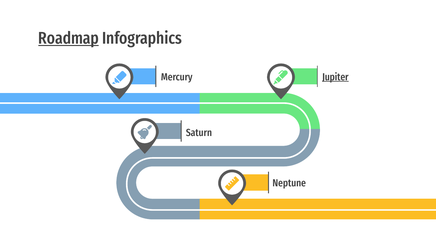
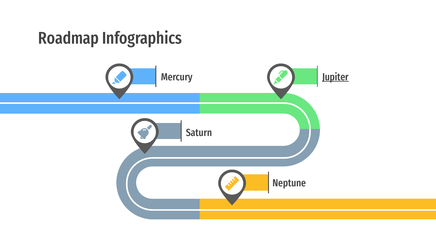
Roadmap underline: present -> none
